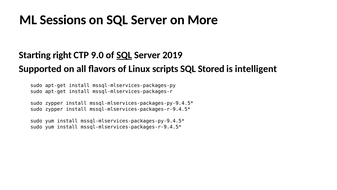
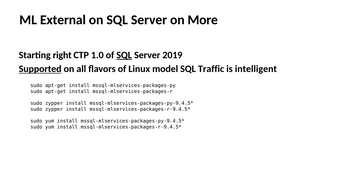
Sessions: Sessions -> External
9.0: 9.0 -> 1.0
Supported underline: none -> present
scripts: scripts -> model
Stored: Stored -> Traffic
